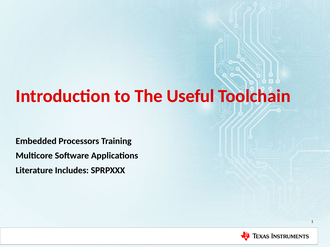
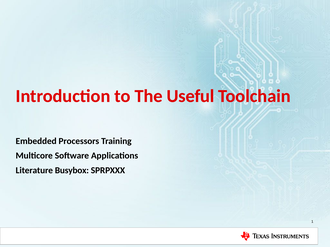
Includes: Includes -> Busybox
